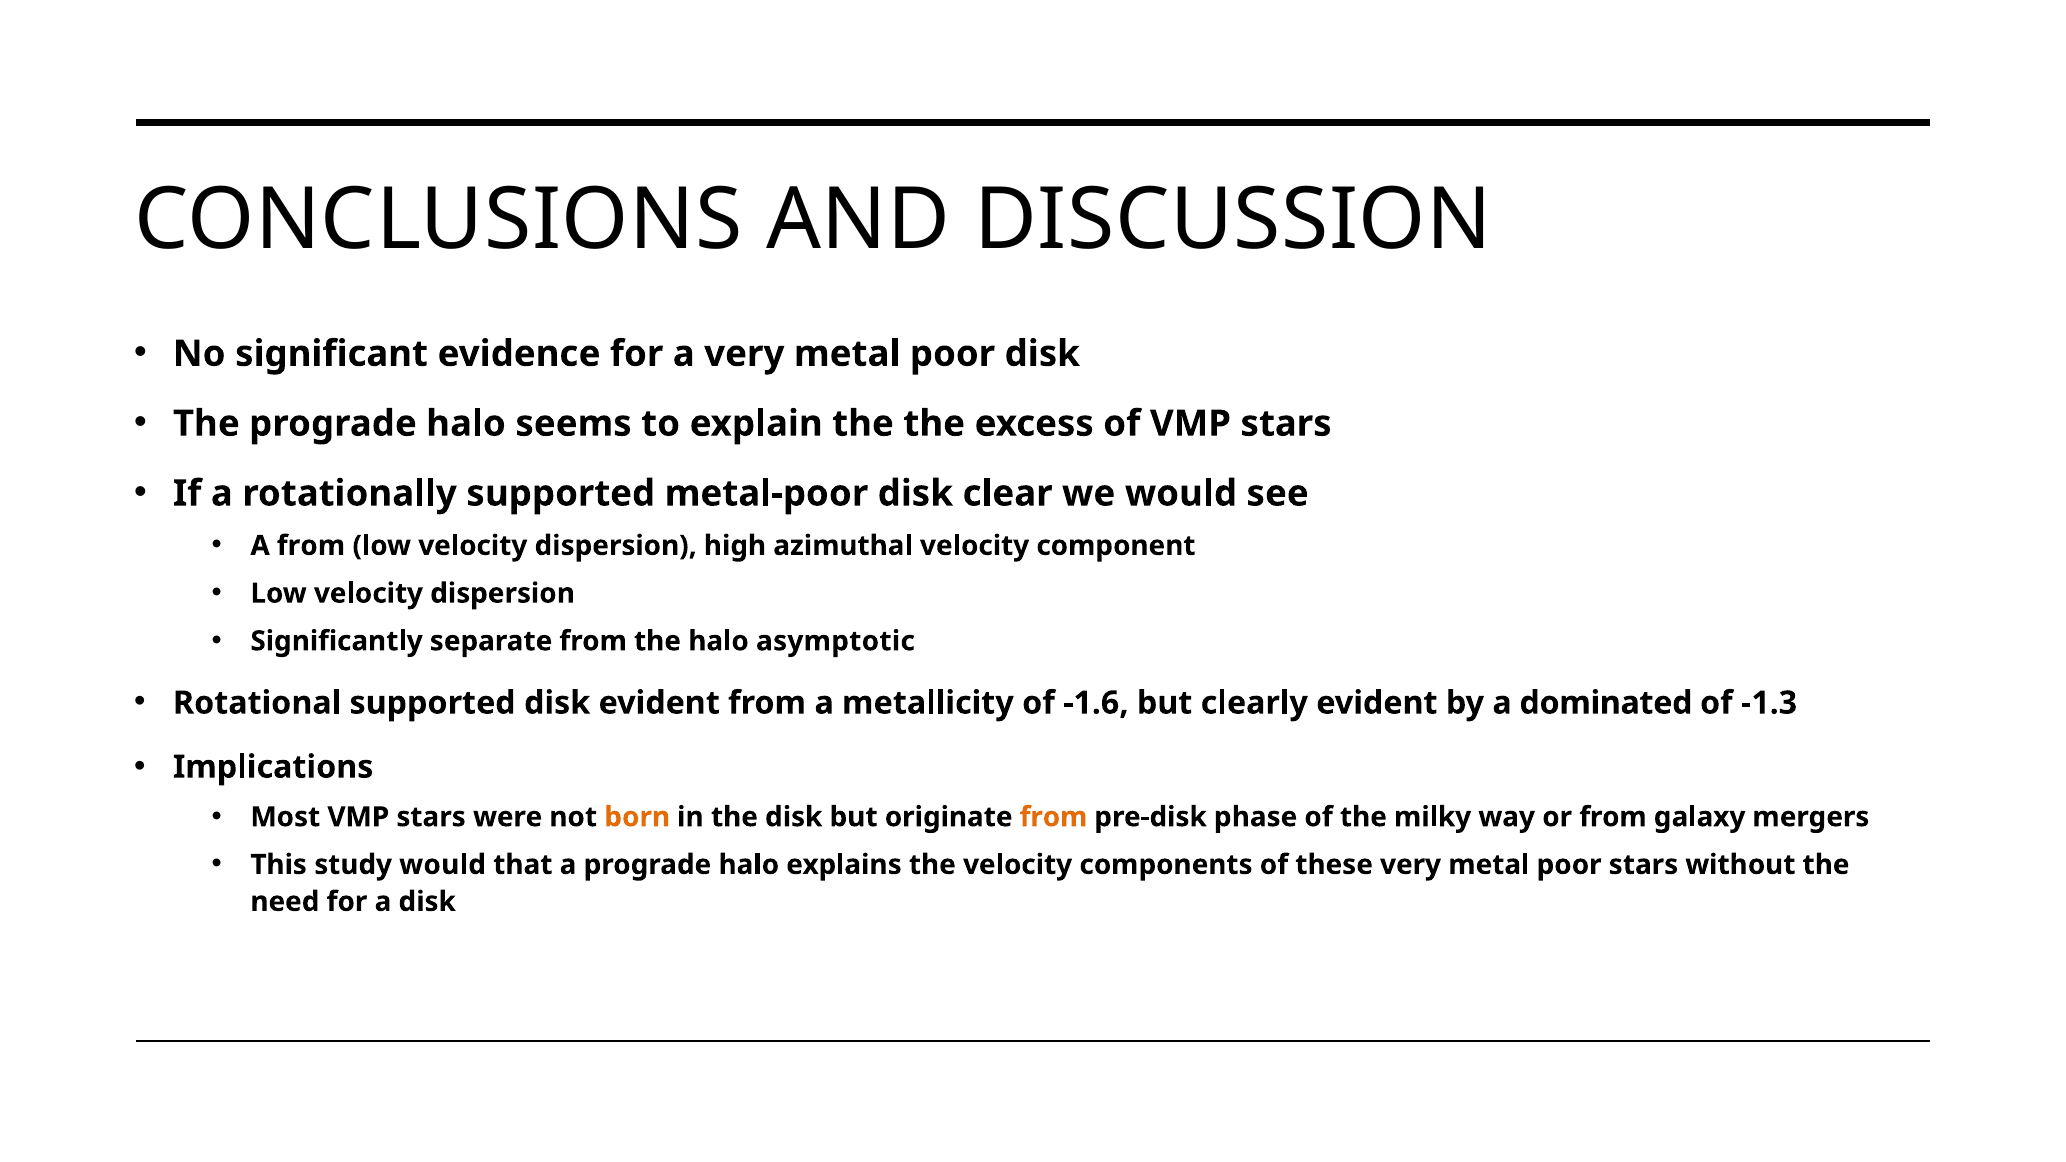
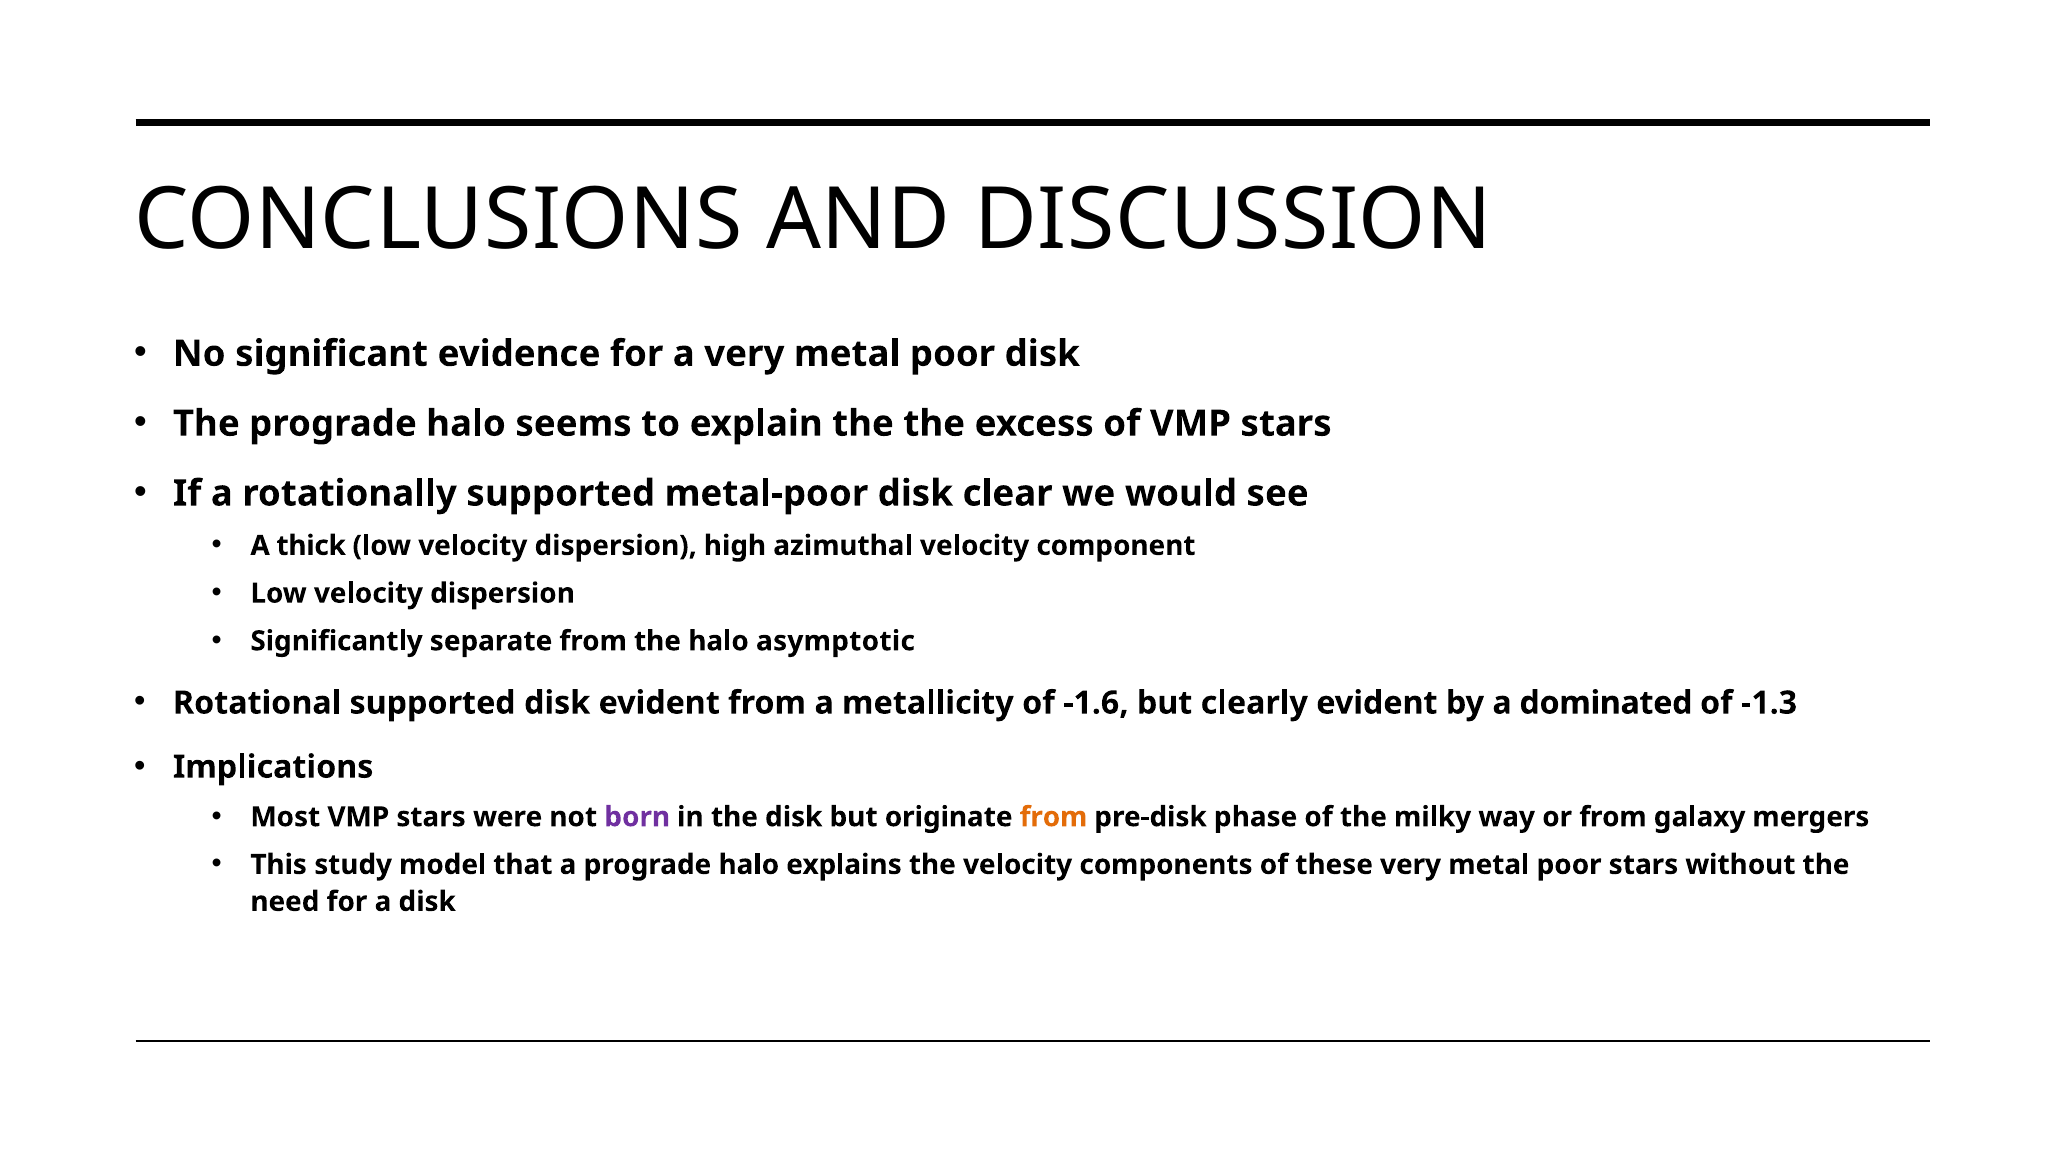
A from: from -> thick
born colour: orange -> purple
study would: would -> model
